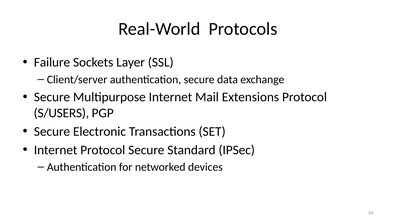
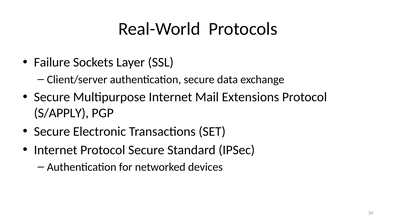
S/USERS: S/USERS -> S/APPLY
